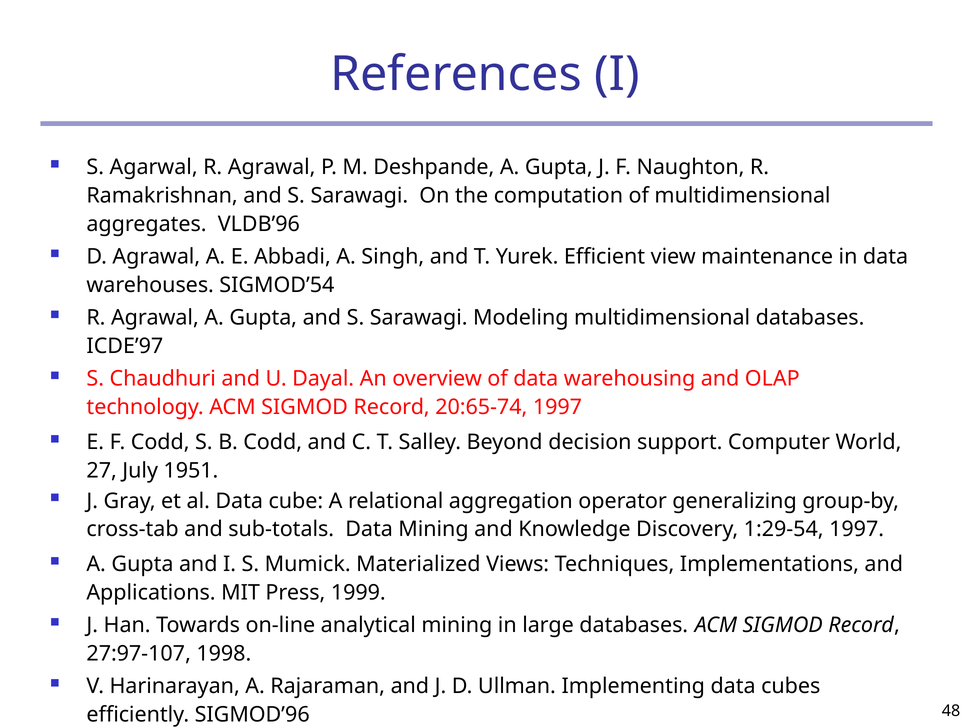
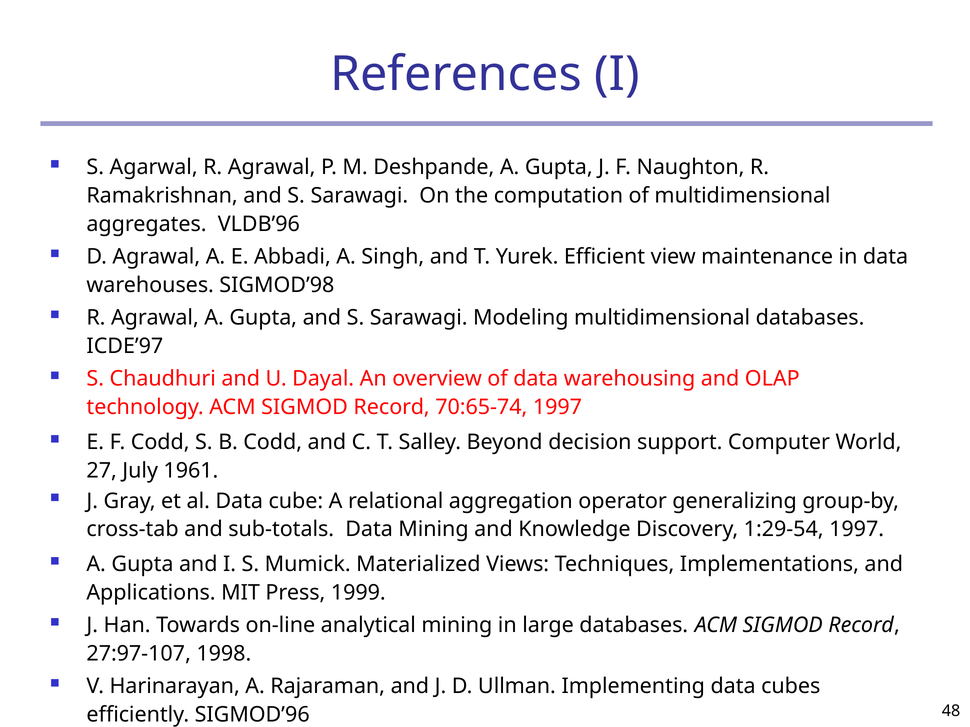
SIGMOD’54: SIGMOD’54 -> SIGMOD’98
20:65-74: 20:65-74 -> 70:65-74
1951: 1951 -> 1961
